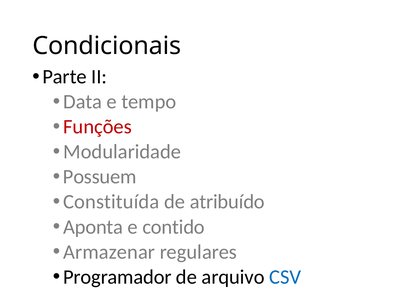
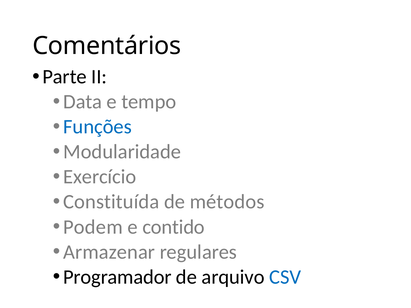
Condicionais: Condicionais -> Comentários
Funções colour: red -> blue
Possuem: Possuem -> Exercício
atribuído: atribuído -> métodos
Aponta: Aponta -> Podem
